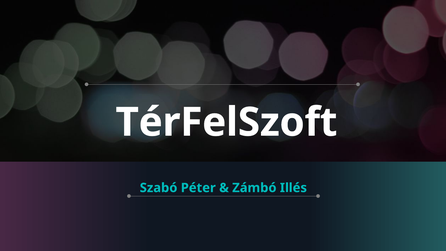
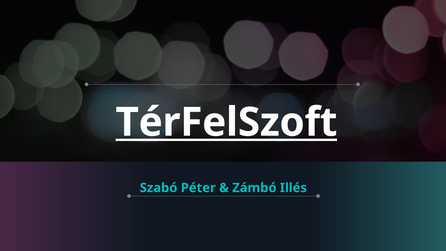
TérFelSzoft underline: none -> present
